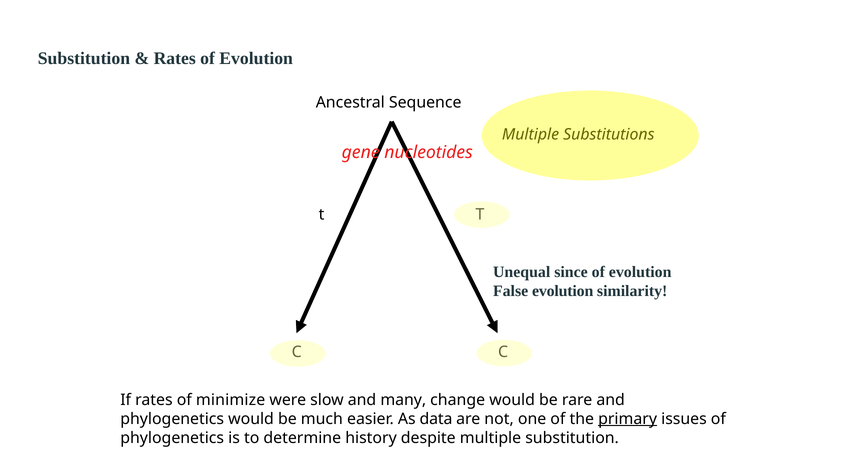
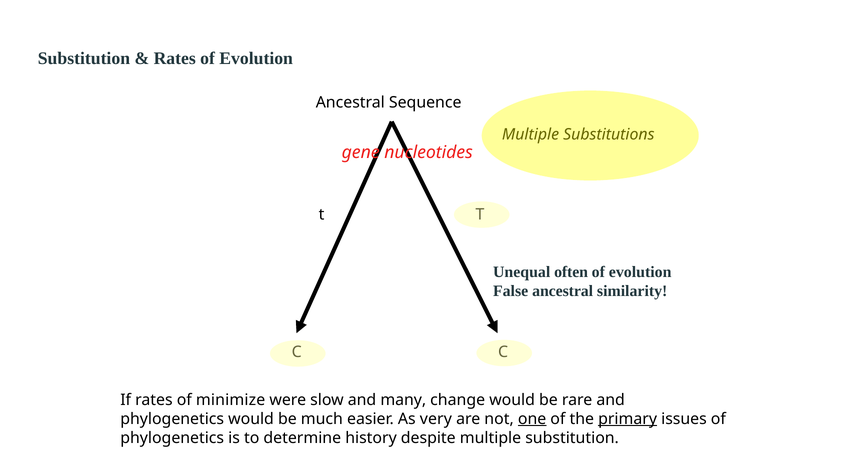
since: since -> often
False evolution: evolution -> ancestral
data: data -> very
one underline: none -> present
